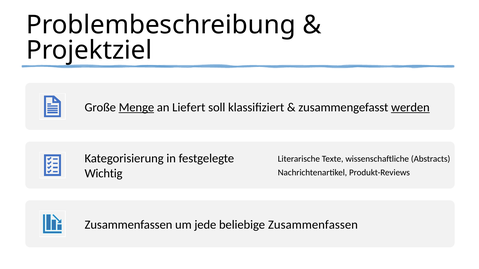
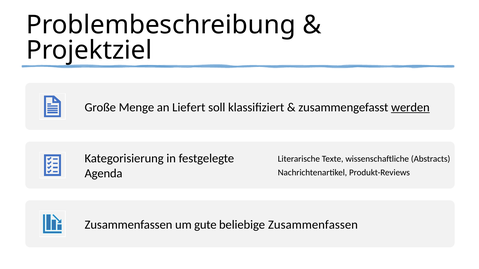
Menge underline: present -> none
Wichtig: Wichtig -> Agenda
jede: jede -> gute
